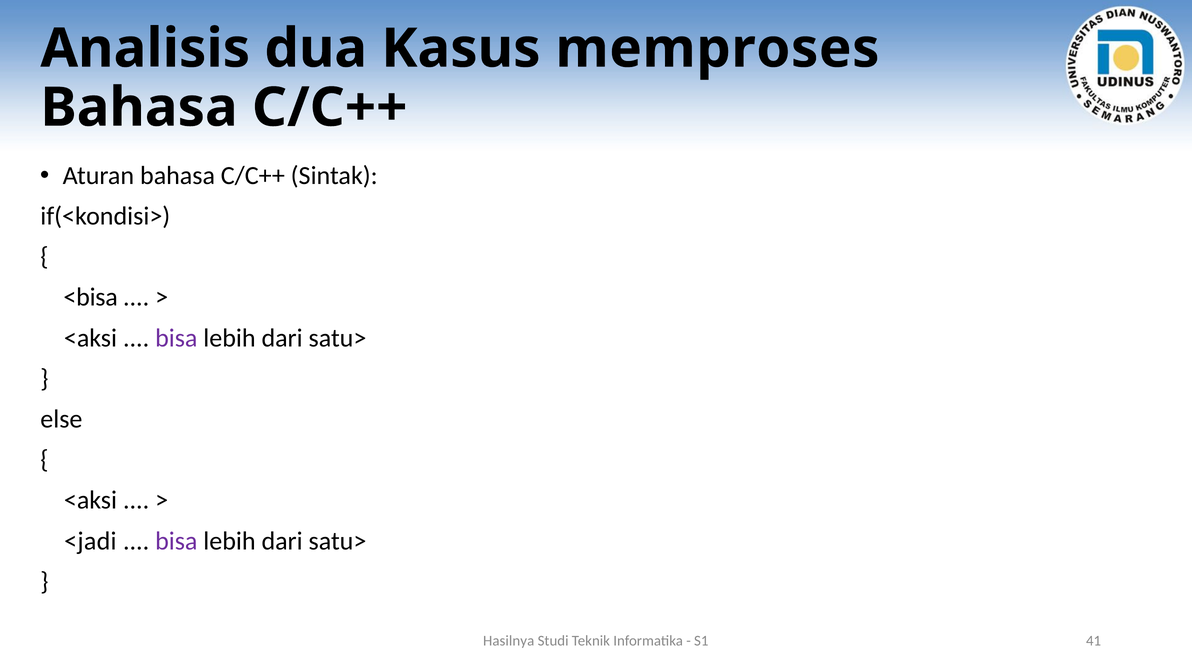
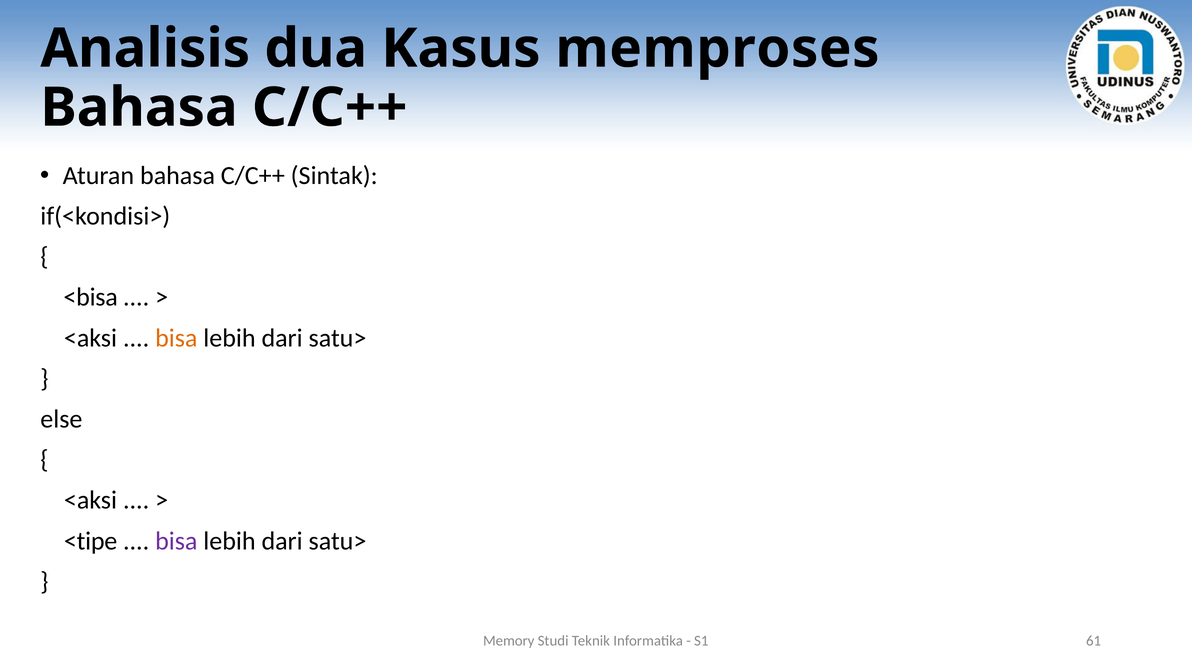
bisa at (176, 338) colour: purple -> orange
<jadi: <jadi -> <tipe
Hasilnya: Hasilnya -> Memory
41: 41 -> 61
